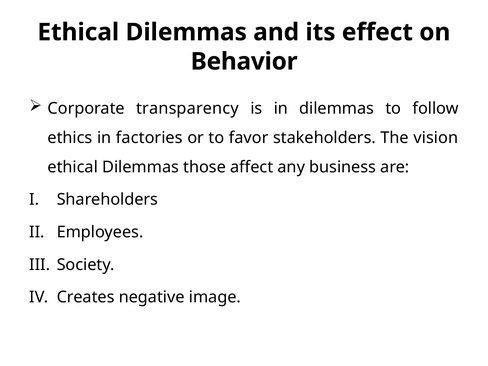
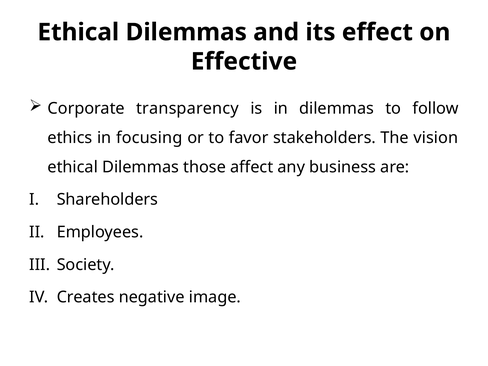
Behavior: Behavior -> Effective
factories: factories -> focusing
